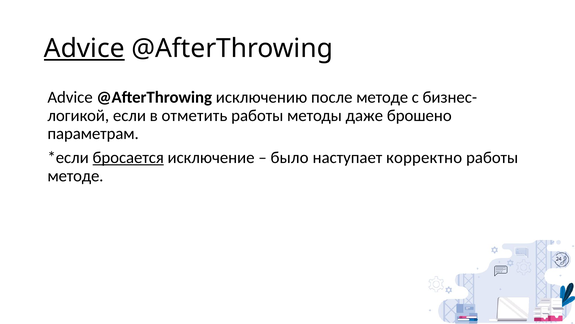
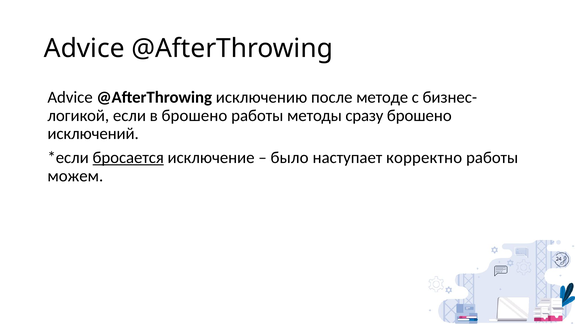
Advice at (84, 48) underline: present -> none
в отметить: отметить -> брошено
даже: даже -> сразу
параметрам: параметрам -> исключений
методе at (75, 176): методе -> можем
